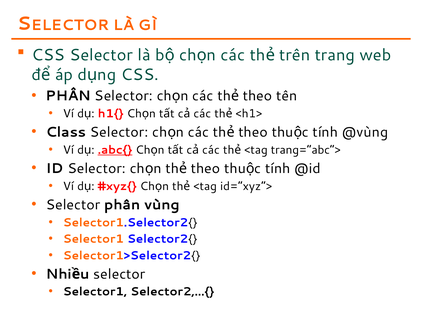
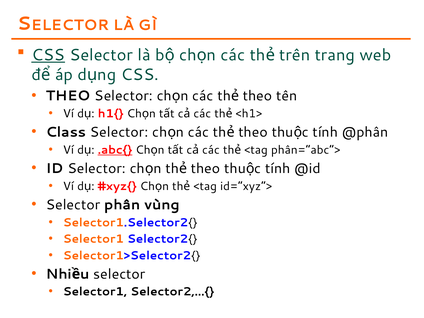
CSS at (48, 55) underline: none -> present
PHÂN at (68, 96): PHÂN -> THEO
@vùng: @vùng -> @phân
trang=“abc”>: trang=“abc”> -> phân=“abc”>
